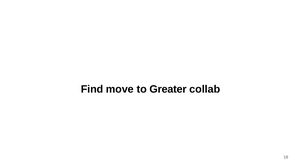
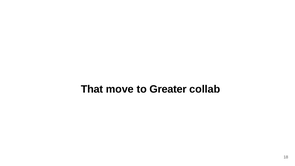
Find: Find -> That
